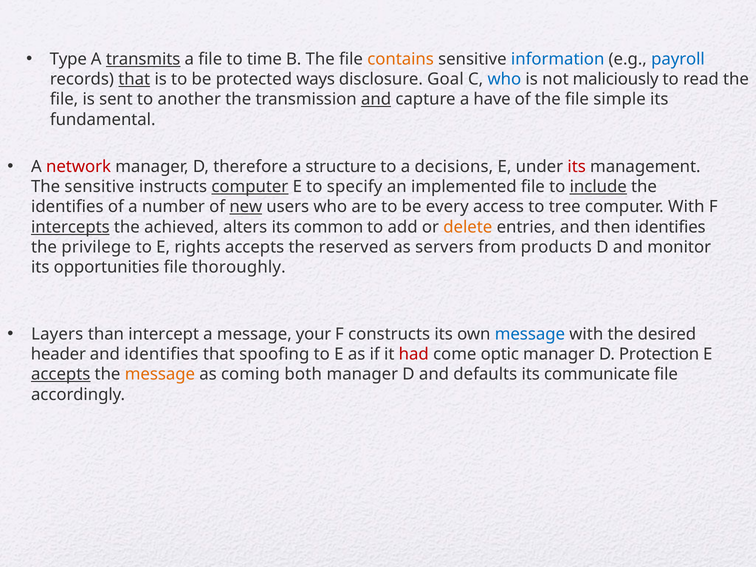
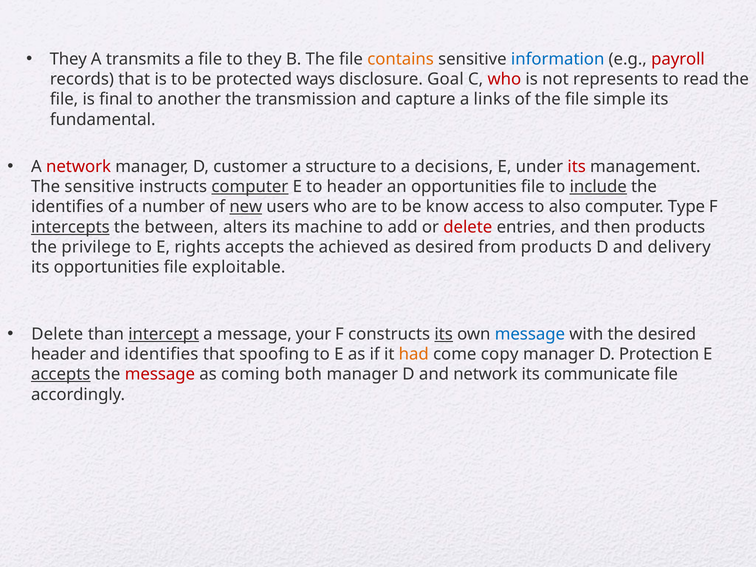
Type at (68, 59): Type -> They
transmits underline: present -> none
to time: time -> they
payroll colour: blue -> red
that at (134, 79) underline: present -> none
who at (504, 79) colour: blue -> red
maliciously: maliciously -> represents
sent: sent -> final
and at (376, 99) underline: present -> none
have: have -> links
therefore: therefore -> customer
to specify: specify -> header
an implemented: implemented -> opportunities
every: every -> know
tree: tree -> also
computer With: With -> Type
achieved: achieved -> between
common: common -> machine
delete at (468, 227) colour: orange -> red
then identifies: identifies -> products
reserved: reserved -> achieved
as servers: servers -> desired
monitor: monitor -> delivery
thoroughly: thoroughly -> exploitable
Layers at (57, 334): Layers -> Delete
intercept underline: none -> present
its at (444, 334) underline: none -> present
had colour: red -> orange
optic: optic -> copy
message at (160, 374) colour: orange -> red
and defaults: defaults -> network
